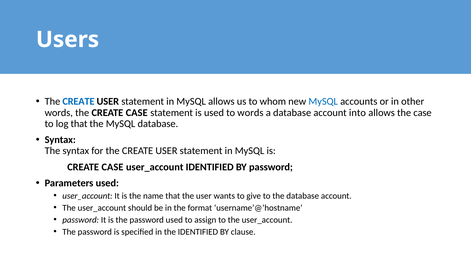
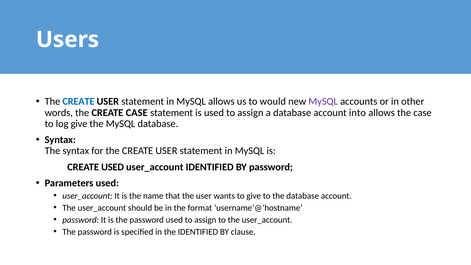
whom: whom -> would
MySQL at (323, 101) colour: blue -> purple
is used to words: words -> assign
log that: that -> give
CASE at (112, 167): CASE -> USED
